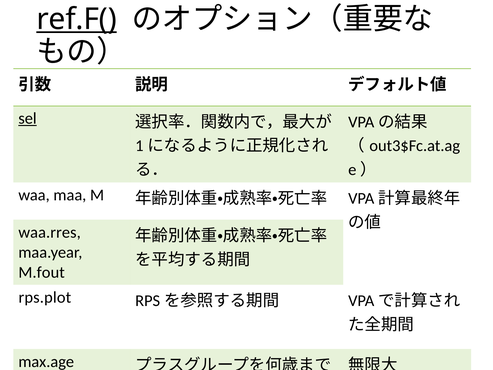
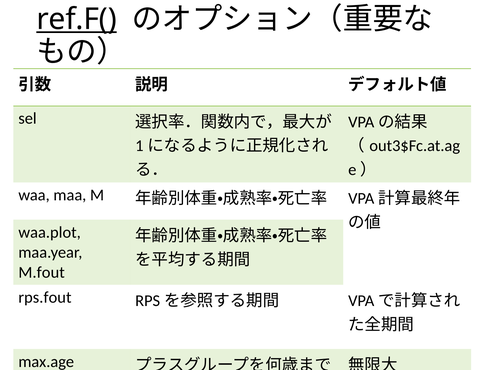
sel underline: present -> none
waa.rres: waa.rres -> waa.plot
rps.plot: rps.plot -> rps.fout
